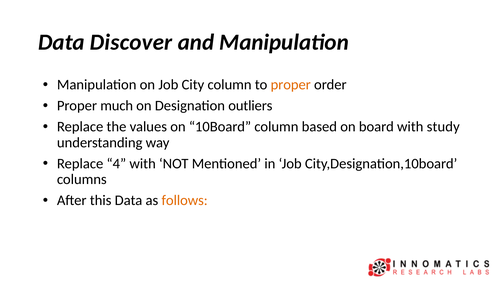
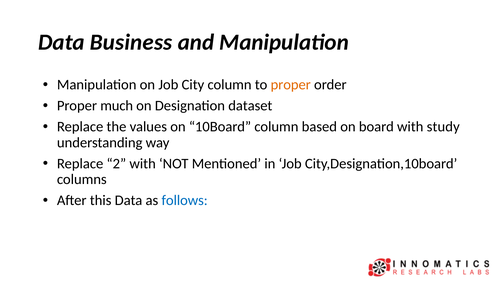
Discover: Discover -> Business
outliers: outliers -> dataset
4: 4 -> 2
follows colour: orange -> blue
